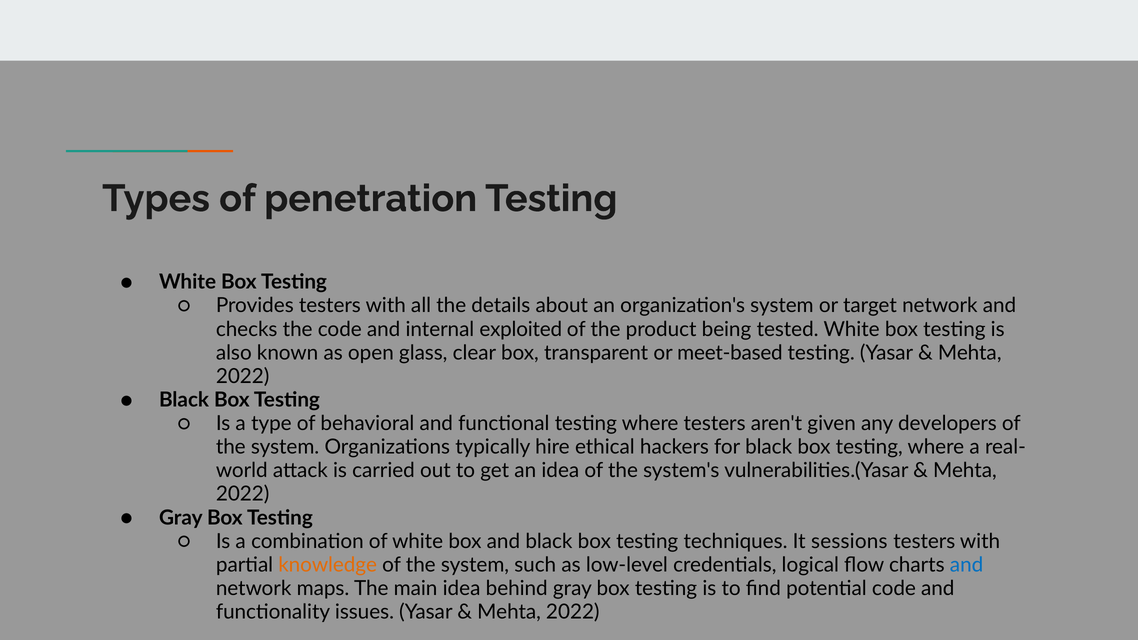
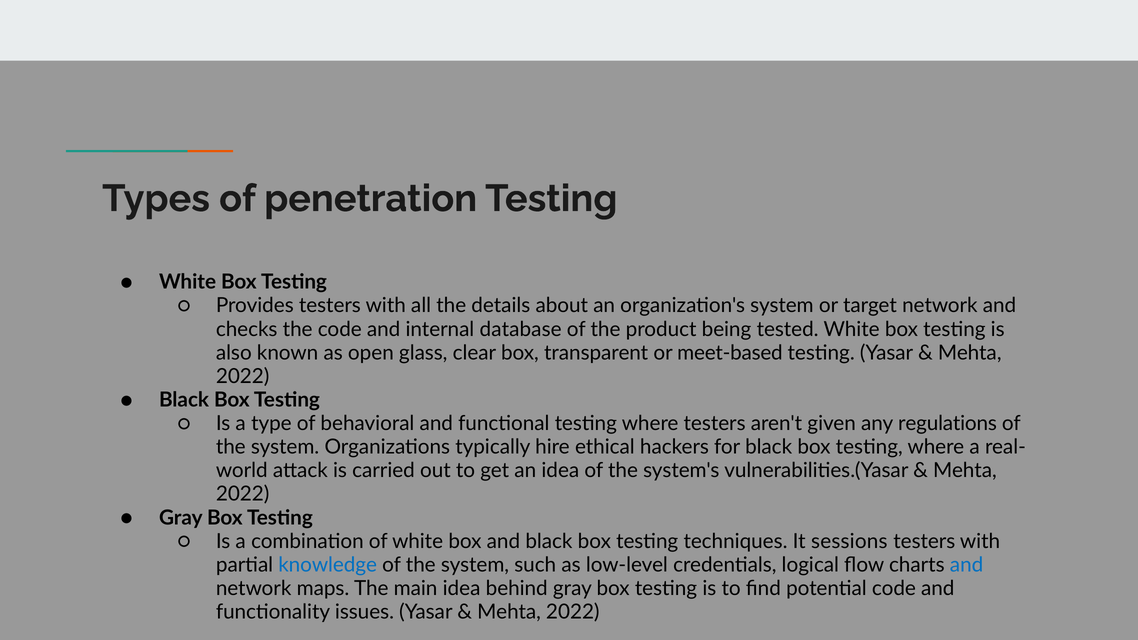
exploited: exploited -> database
developers: developers -> regulations
knowledge colour: orange -> blue
